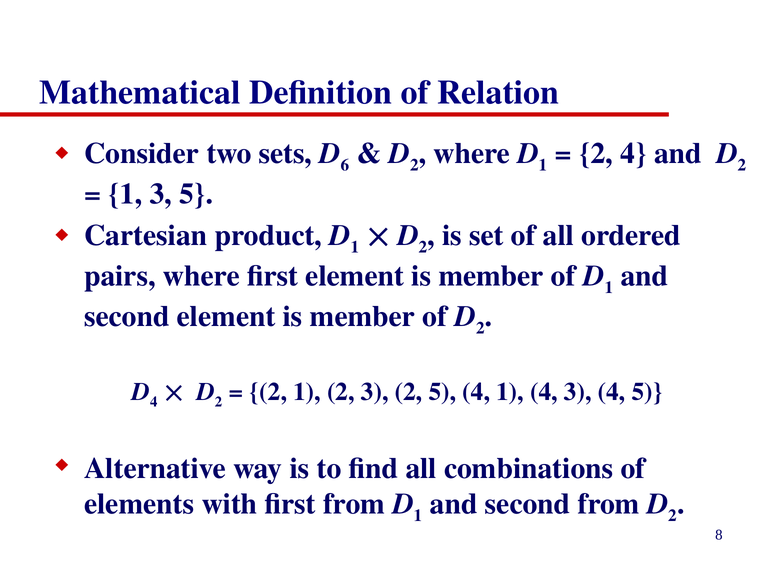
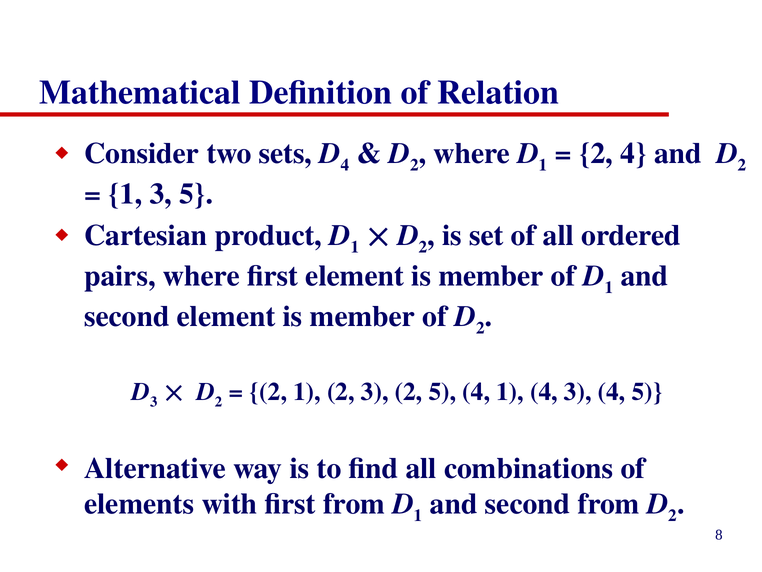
6 at (345, 165): 6 -> 4
4 at (154, 402): 4 -> 3
